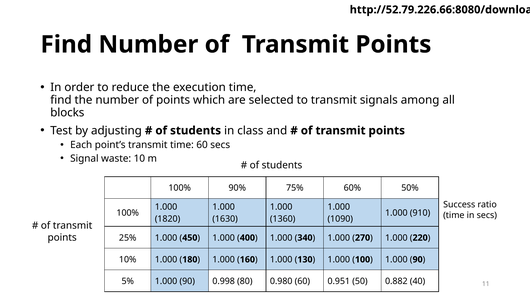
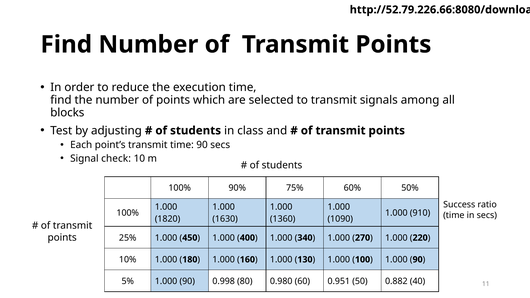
time 60: 60 -> 90
waste: waste -> check
